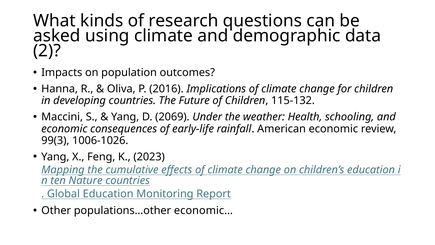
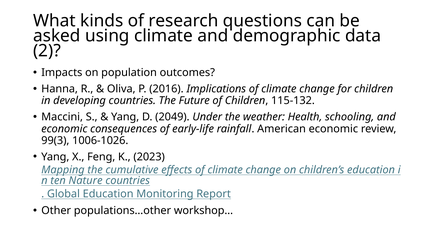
2069: 2069 -> 2049
economic…: economic… -> workshop…
